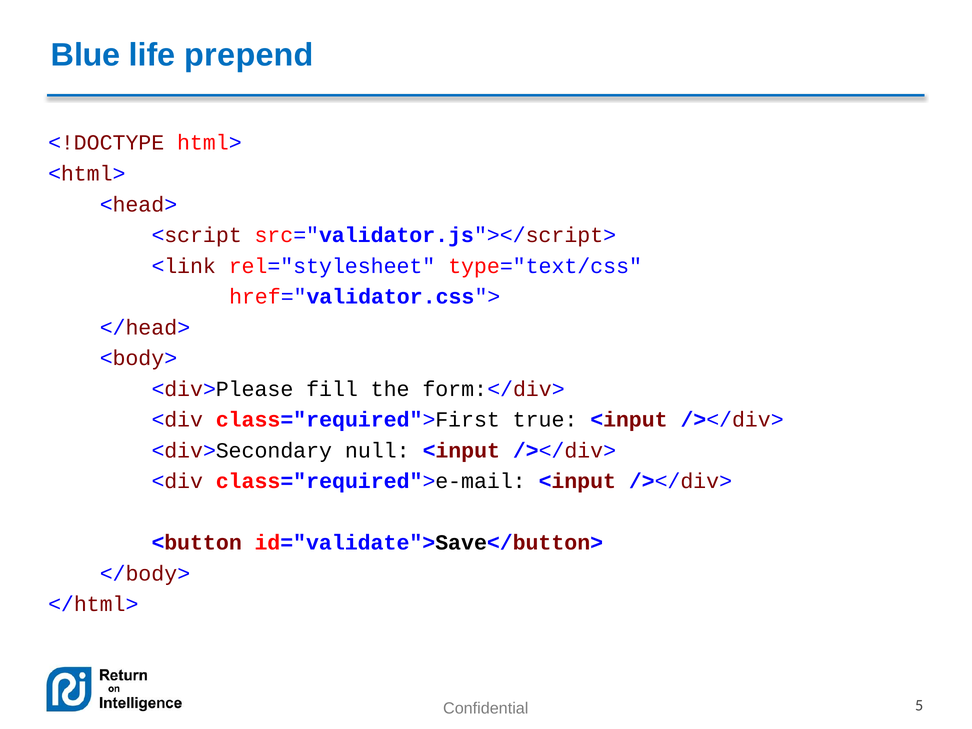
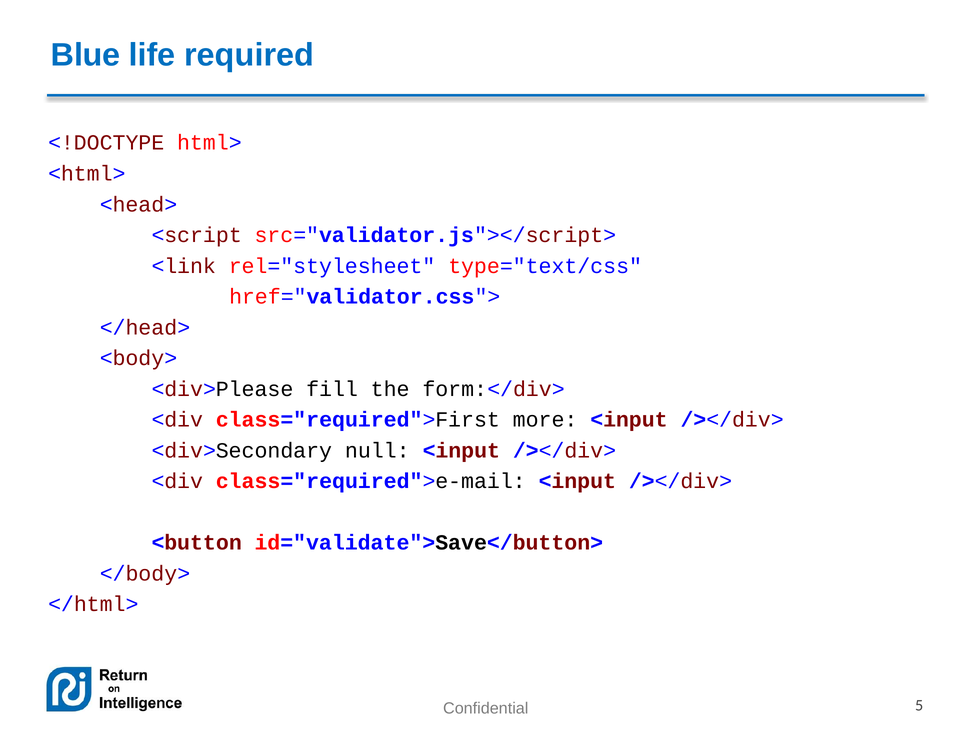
prepend: prepend -> required
true: true -> more
